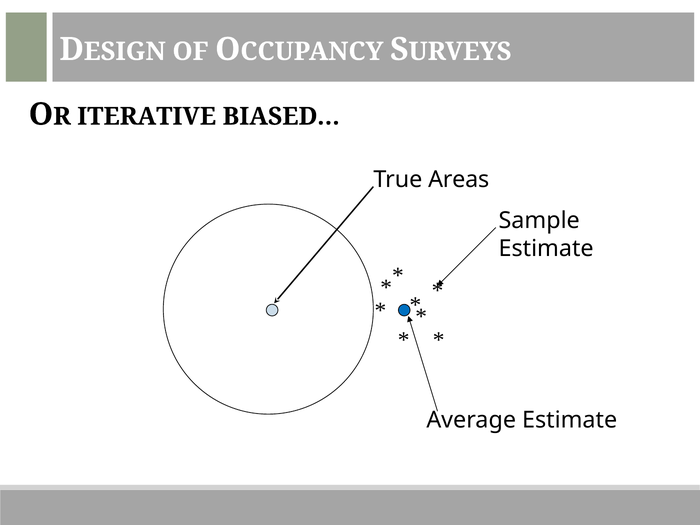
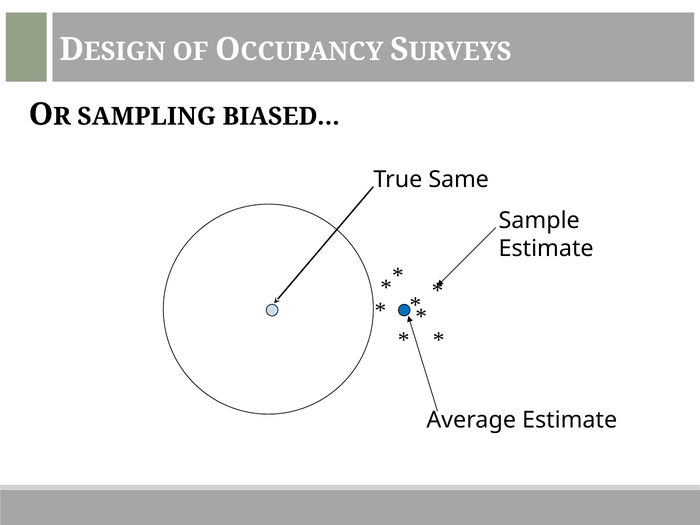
ITERATIVE: ITERATIVE -> SAMPLING
Areas: Areas -> Same
